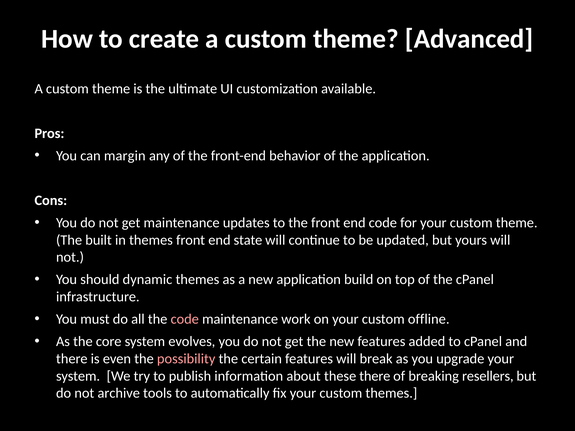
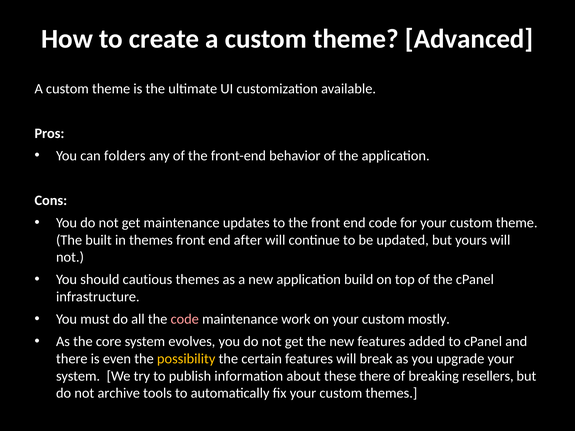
margin: margin -> folders
state: state -> after
dynamic: dynamic -> cautious
offline: offline -> mostly
possibility colour: pink -> yellow
